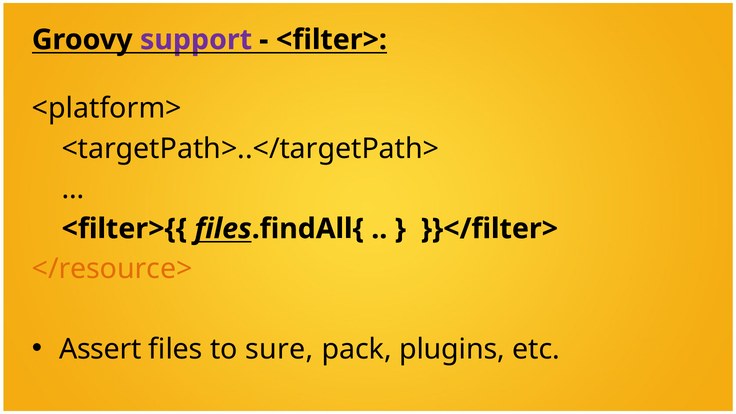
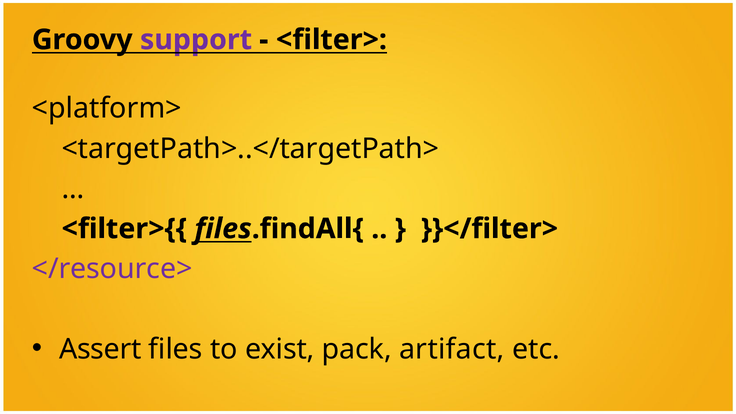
</resource> colour: orange -> purple
sure: sure -> exist
plugins: plugins -> artifact
